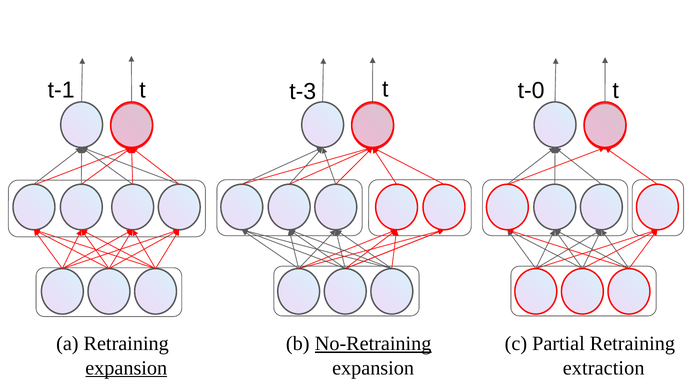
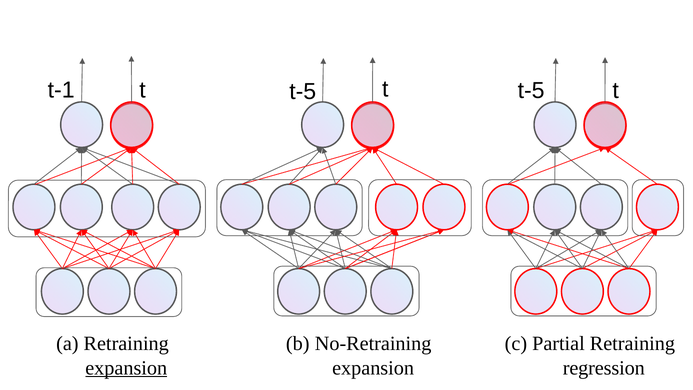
t-1 t t-3: t-3 -> t-5
t-0 at (531, 91): t-0 -> t-5
No-Retraining underline: present -> none
extraction: extraction -> regression
